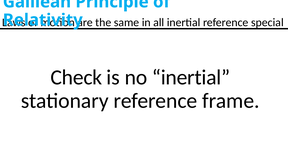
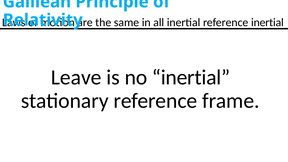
reference special: special -> inertial
Check: Check -> Leave
